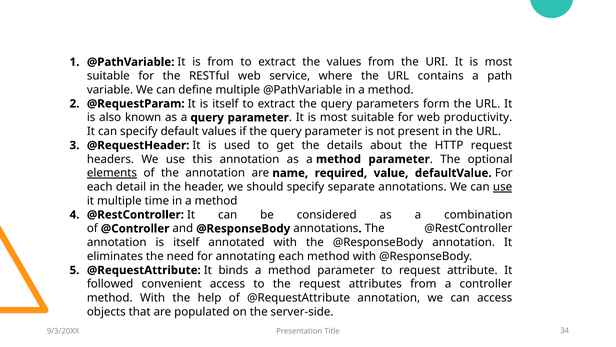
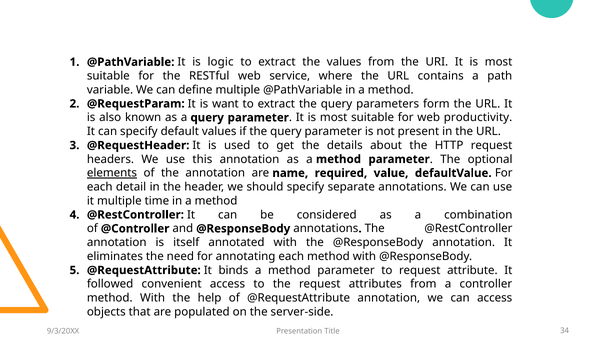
is from: from -> logic
It is itself: itself -> want
use at (503, 187) underline: present -> none
